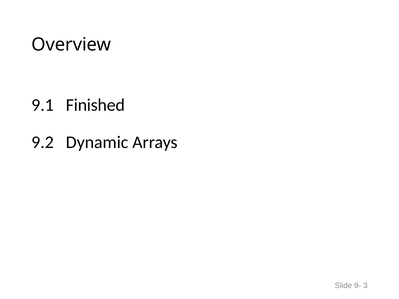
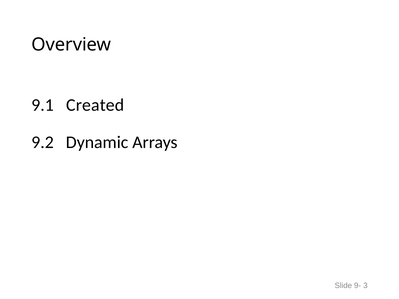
Finished: Finished -> Created
